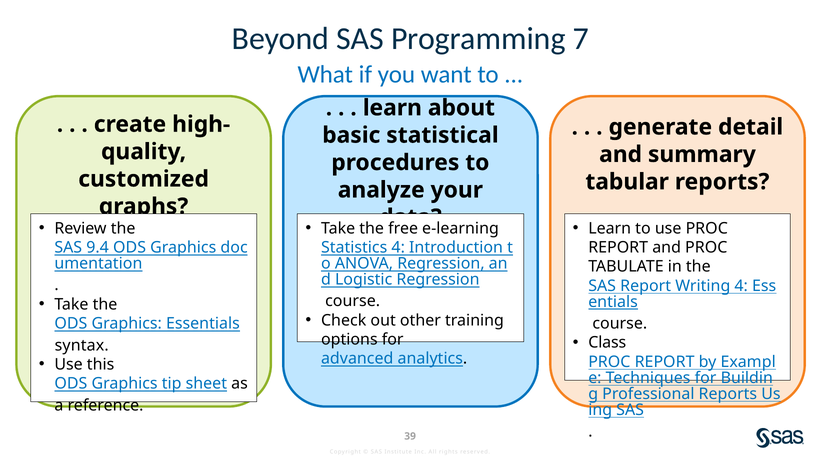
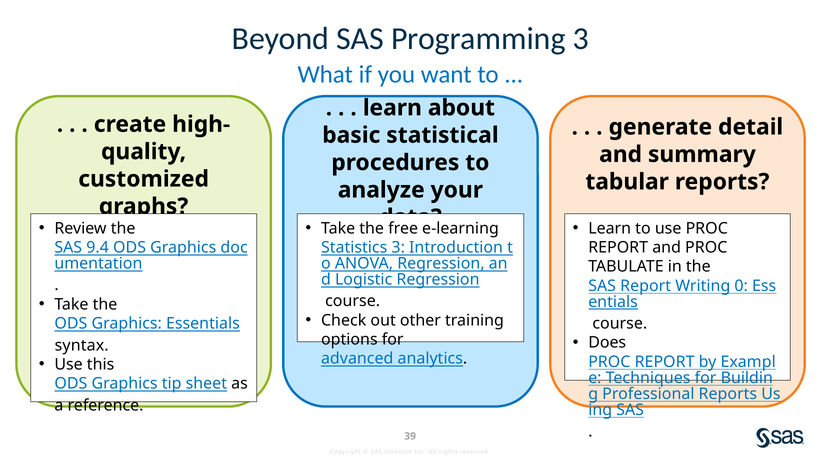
Programming 7: 7 -> 3
Statistics 4: 4 -> 3
Writing 4: 4 -> 0
Class: Class -> Does
